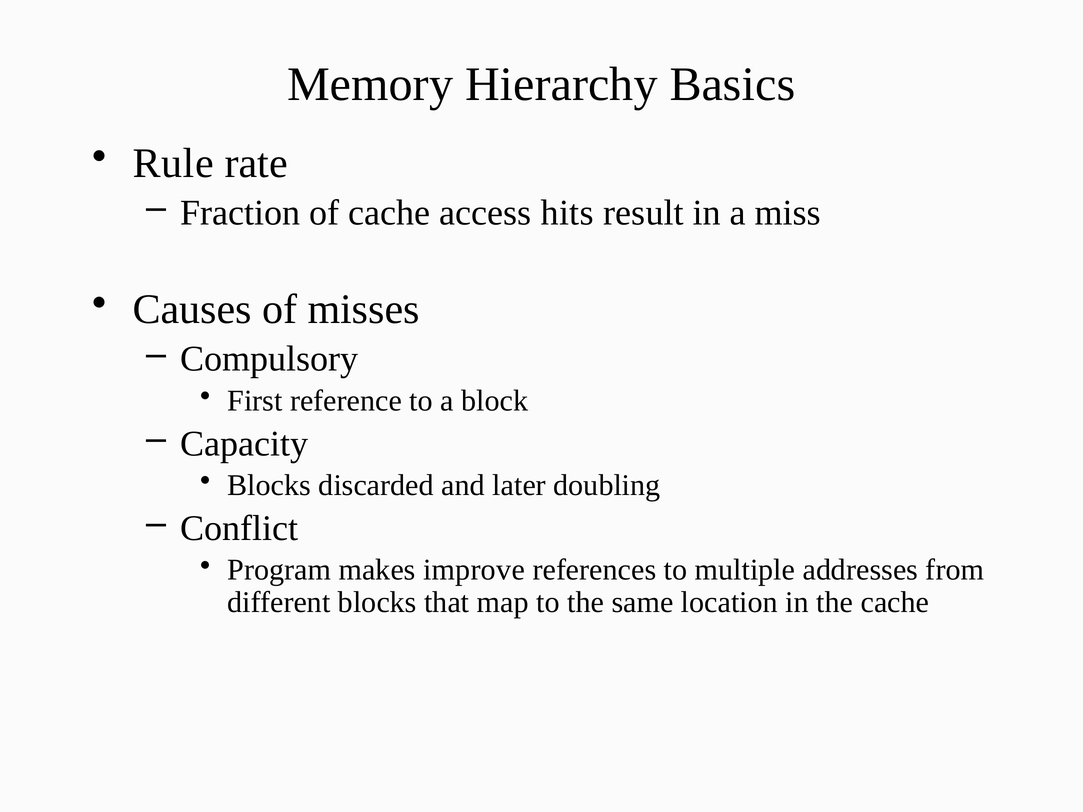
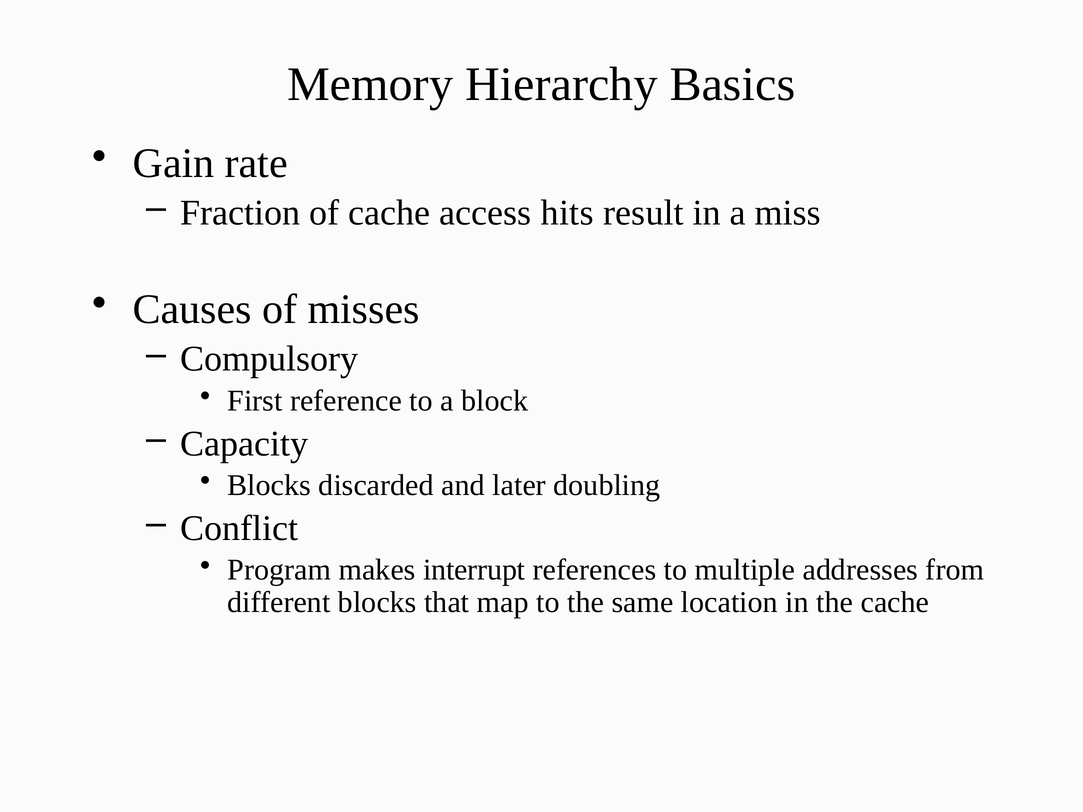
Rule: Rule -> Gain
improve: improve -> interrupt
